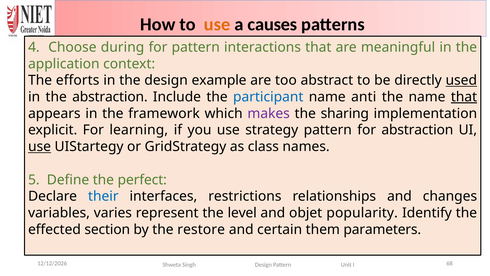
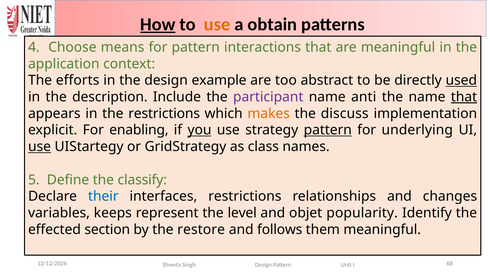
How underline: none -> present
causes: causes -> obtain
during: during -> means
the abstraction: abstraction -> description
participant colour: blue -> purple
the framework: framework -> restrictions
makes colour: purple -> orange
sharing: sharing -> discuss
learning: learning -> enabling
you underline: none -> present
pattern at (328, 130) underline: none -> present
for abstraction: abstraction -> underlying
perfect: perfect -> classify
varies: varies -> keeps
certain: certain -> follows
them parameters: parameters -> meaningful
